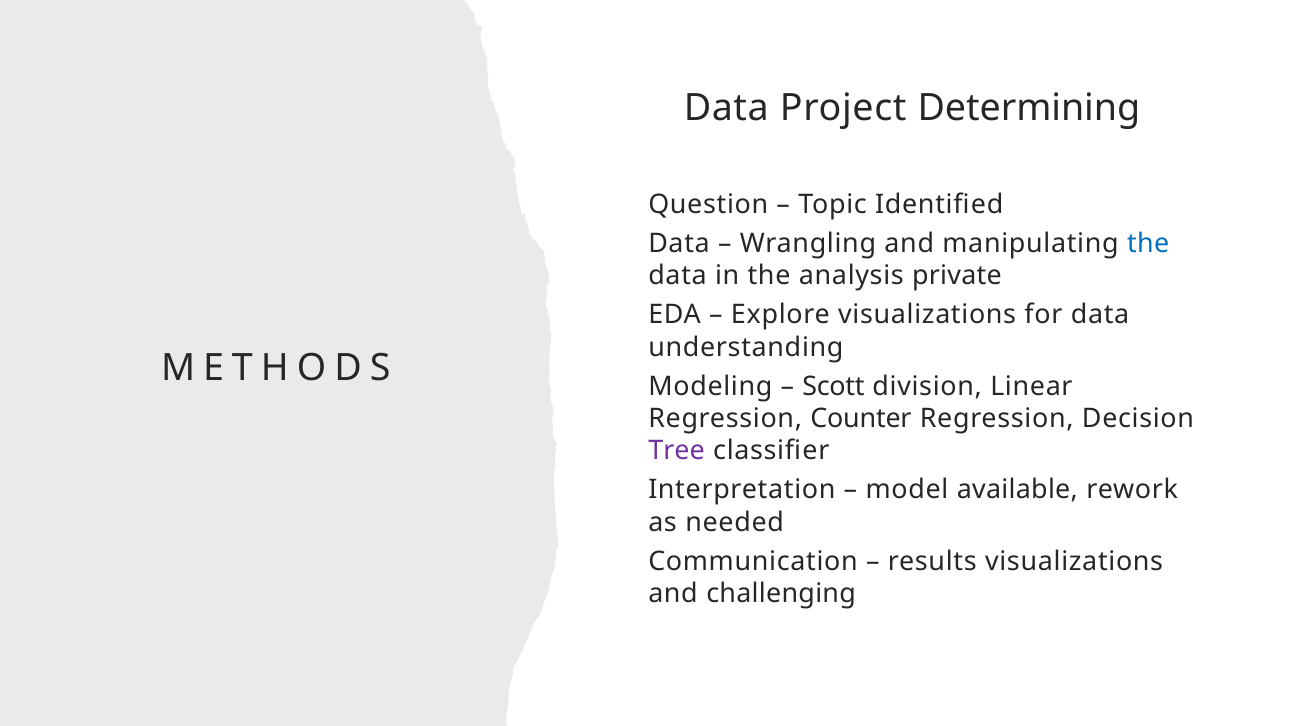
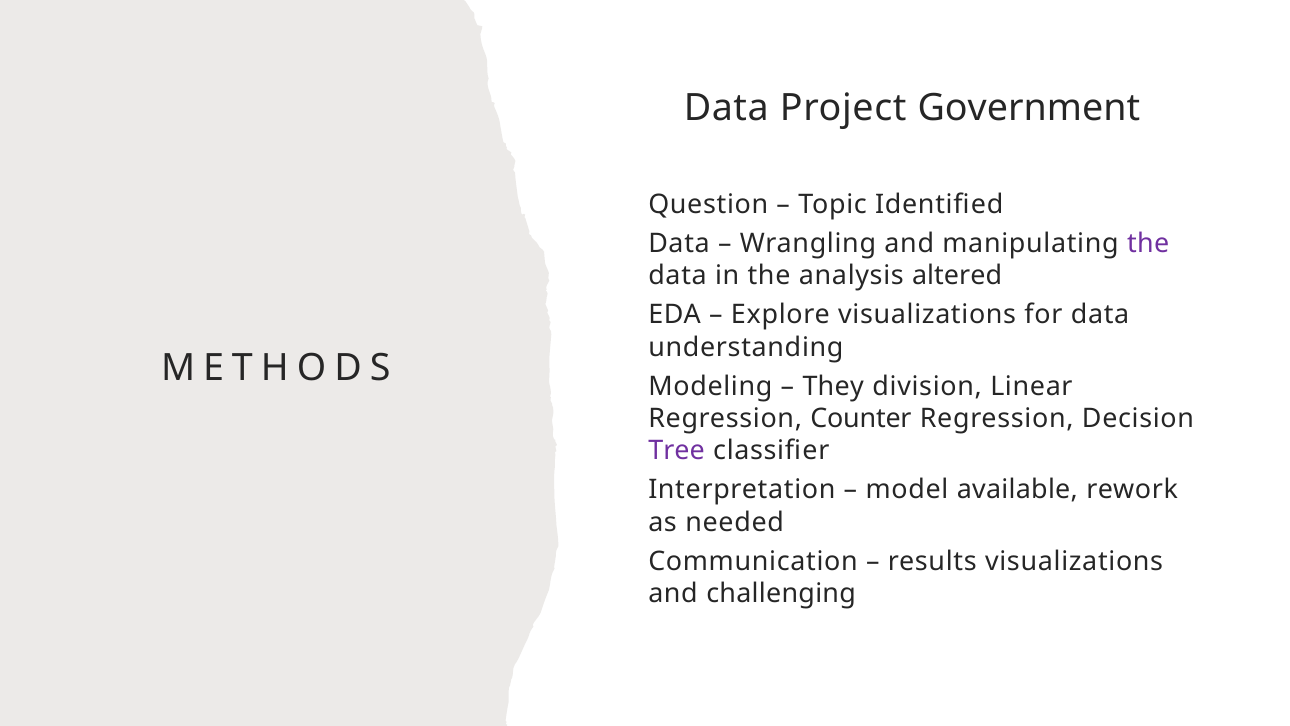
Determining: Determining -> Government
the at (1148, 243) colour: blue -> purple
private: private -> altered
Scott: Scott -> They
